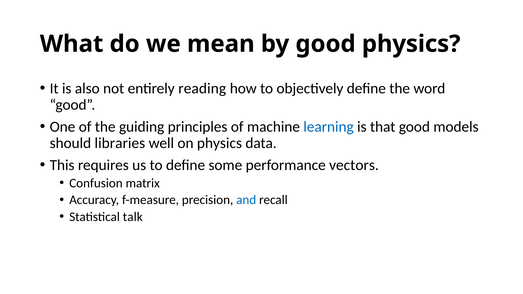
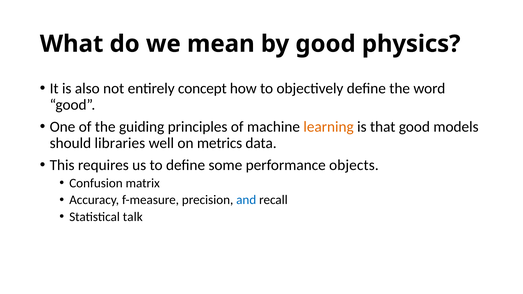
reading: reading -> concept
learning colour: blue -> orange
on physics: physics -> metrics
vectors: vectors -> objects
